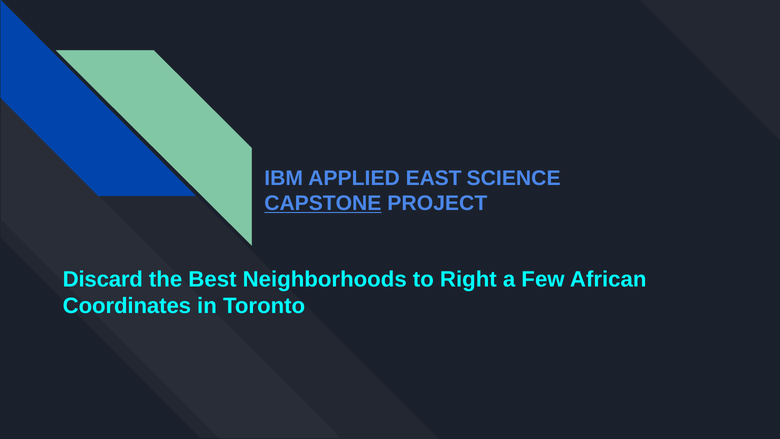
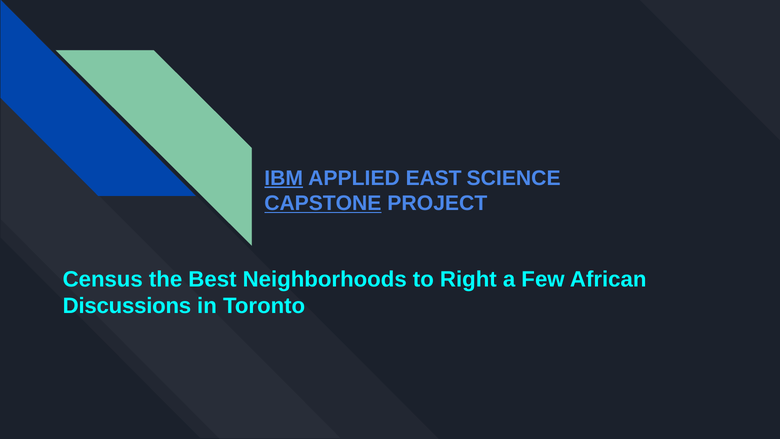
IBM underline: none -> present
Discard: Discard -> Census
Coordinates: Coordinates -> Discussions
